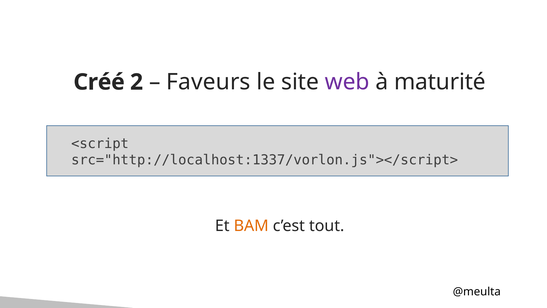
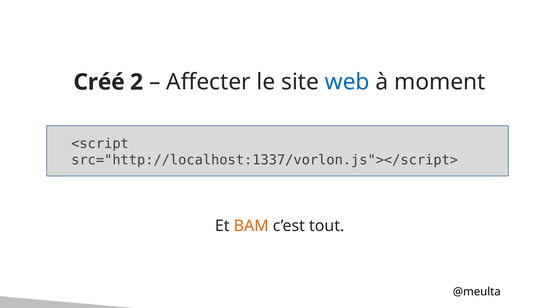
Faveurs: Faveurs -> Affecter
web colour: purple -> blue
maturité: maturité -> moment
